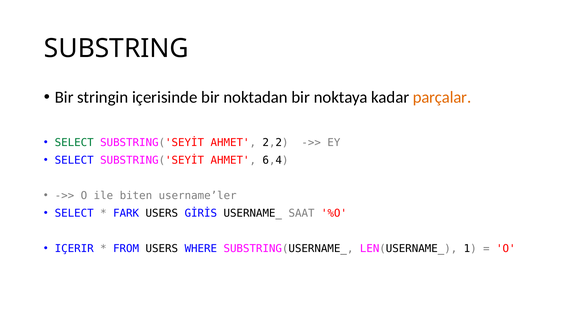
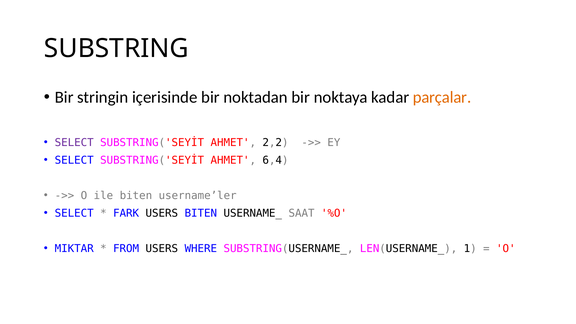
SELECT at (74, 142) colour: green -> purple
USERS GİRİS: GİRİS -> BITEN
IÇERIR: IÇERIR -> MIKTAR
